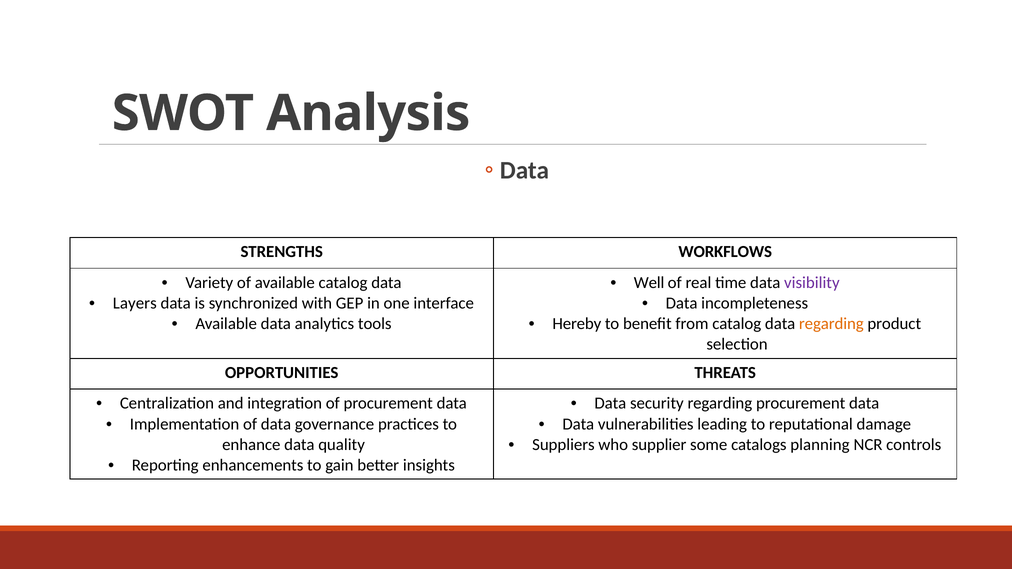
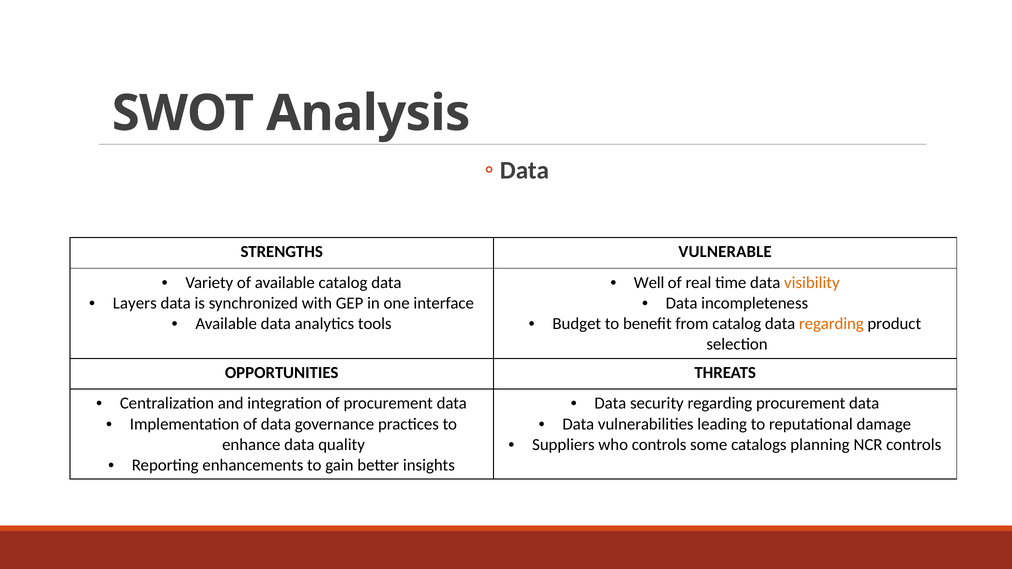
WORKFLOWS: WORKFLOWS -> VULNERABLE
visibility colour: purple -> orange
Hereby: Hereby -> Budget
who supplier: supplier -> controls
